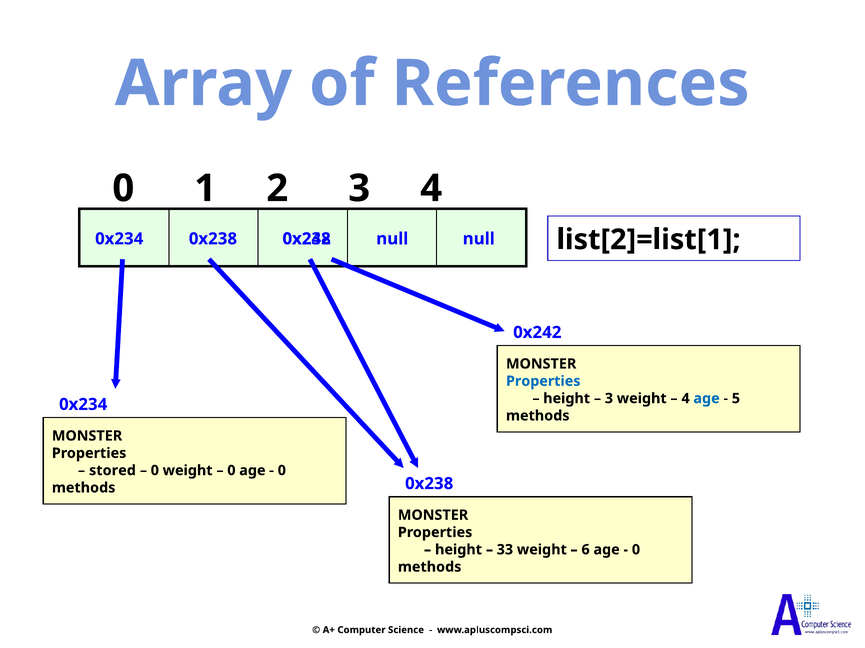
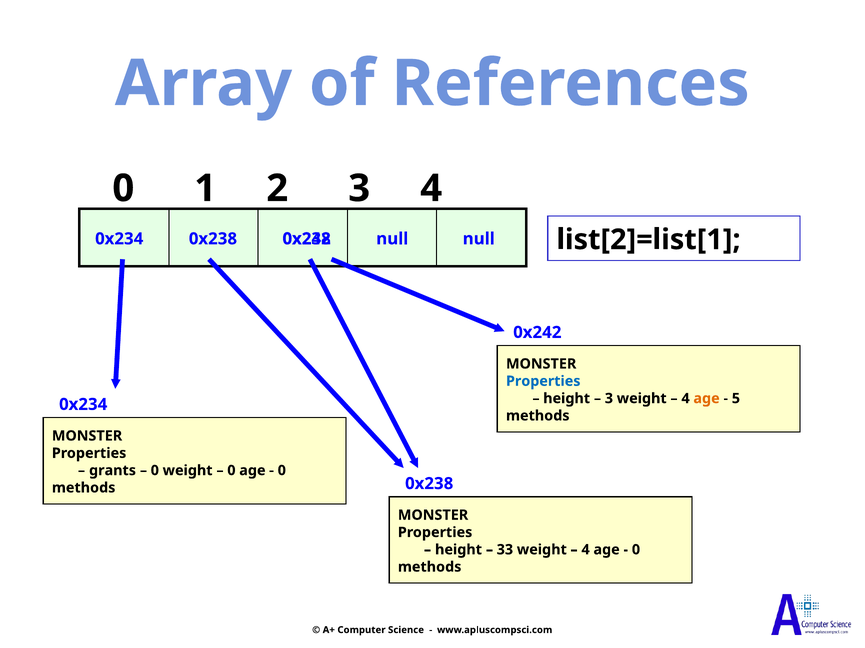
age at (707, 399) colour: blue -> orange
stored: stored -> grants
6 at (586, 550): 6 -> 4
